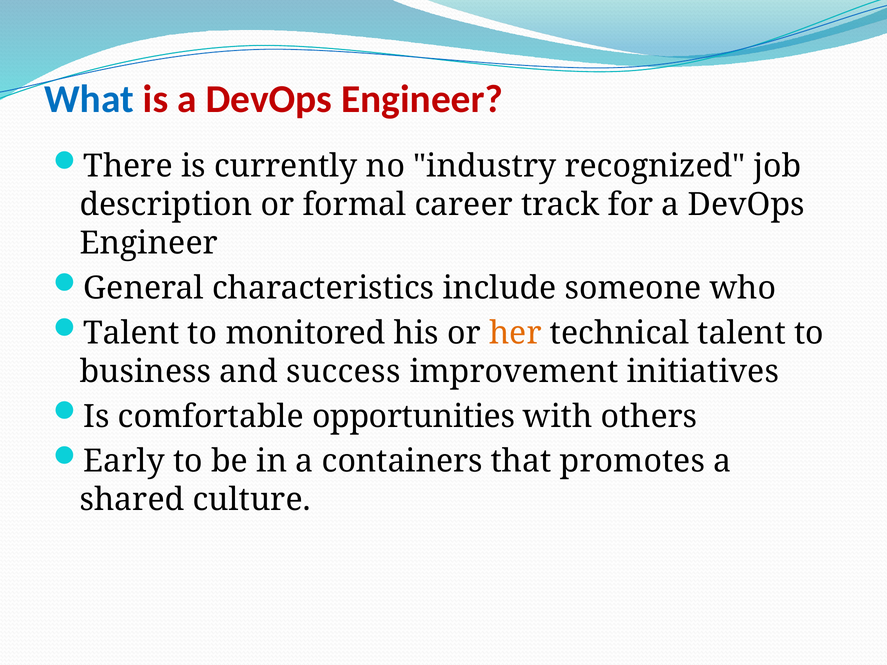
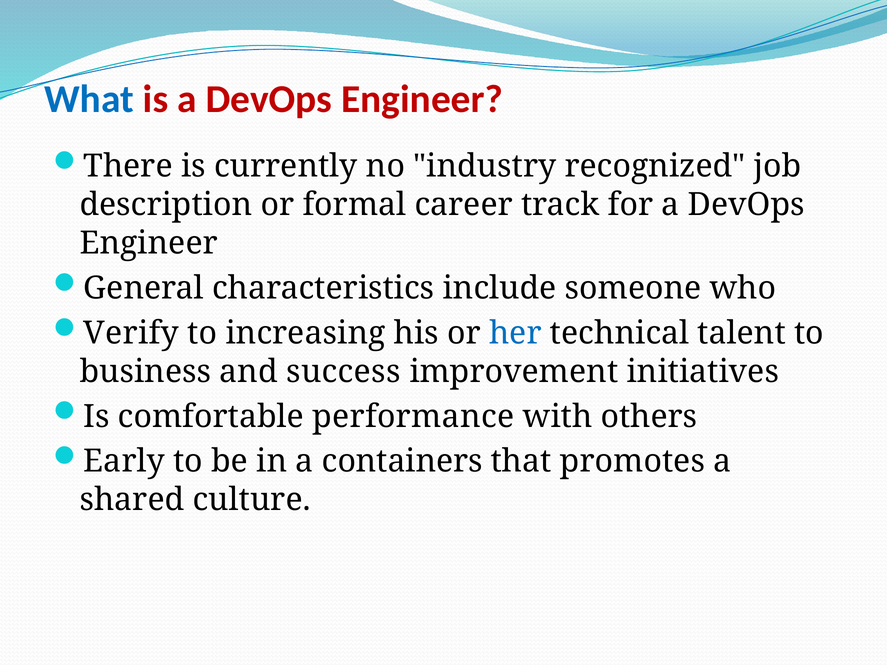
Talent at (131, 333): Talent -> Verify
monitored: monitored -> increasing
her colour: orange -> blue
opportunities: opportunities -> performance
